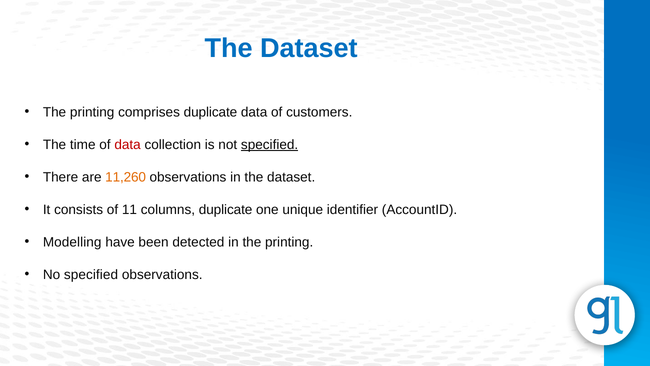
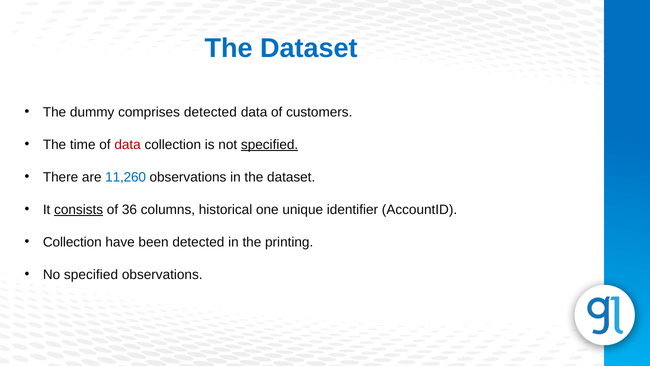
printing at (92, 112): printing -> dummy
comprises duplicate: duplicate -> detected
11,260 colour: orange -> blue
consists underline: none -> present
11: 11 -> 36
columns duplicate: duplicate -> historical
Modelling at (72, 242): Modelling -> Collection
